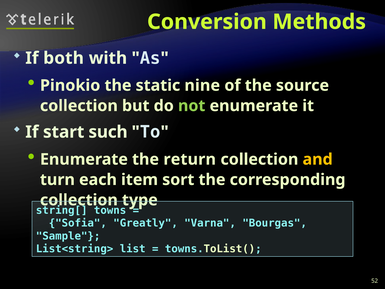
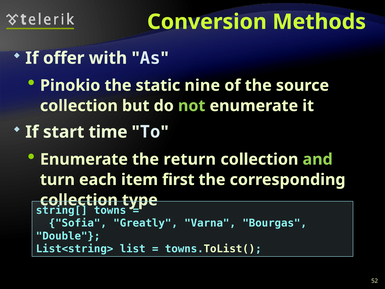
both: both -> offer
such: such -> time
and colour: yellow -> light green
sort: sort -> first
Sample: Sample -> Double
